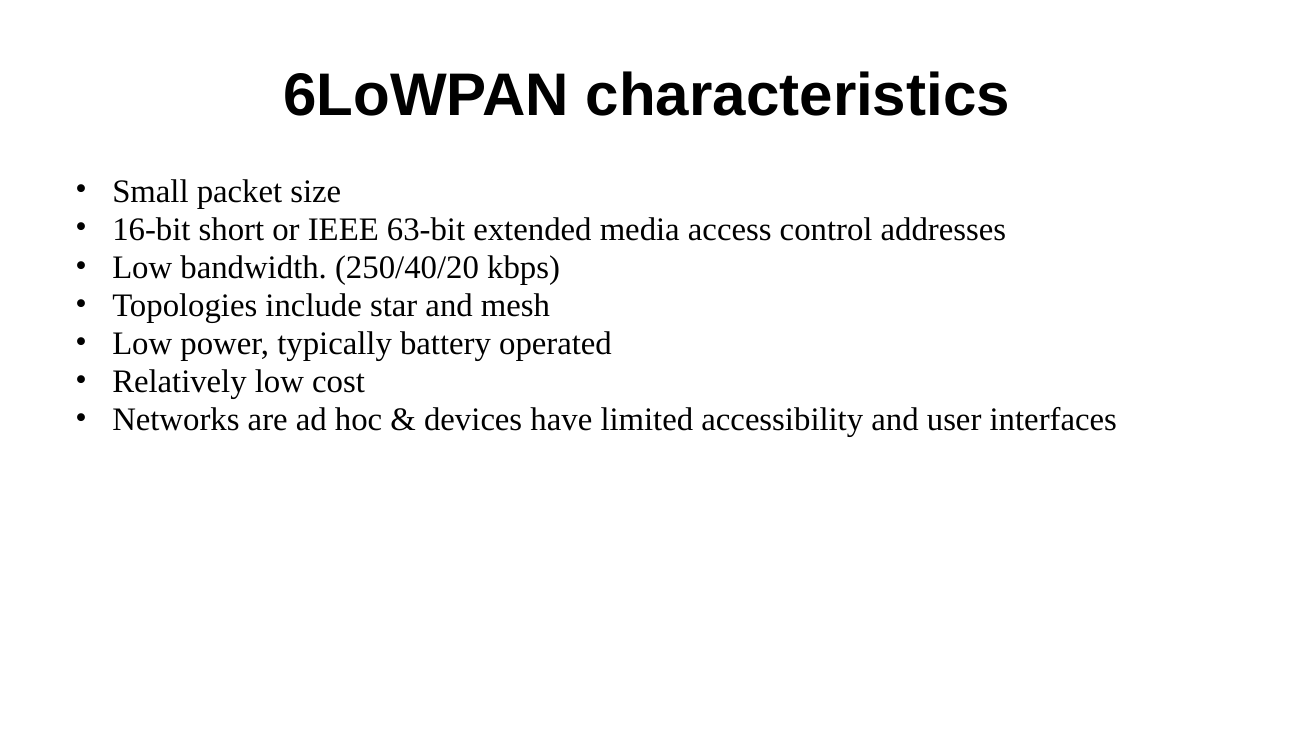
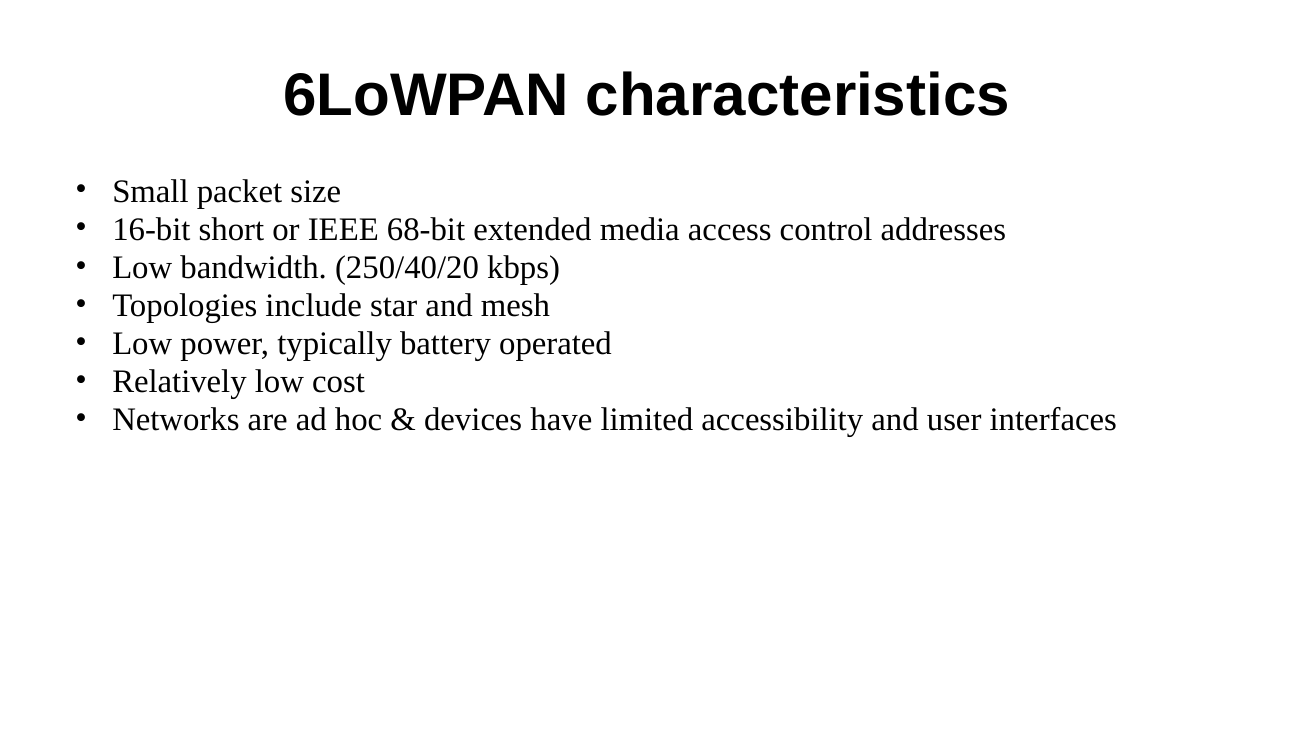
63-bit: 63-bit -> 68-bit
